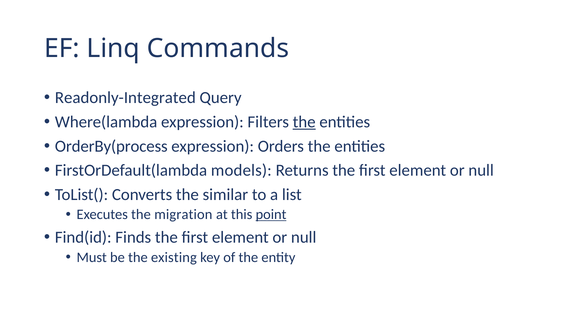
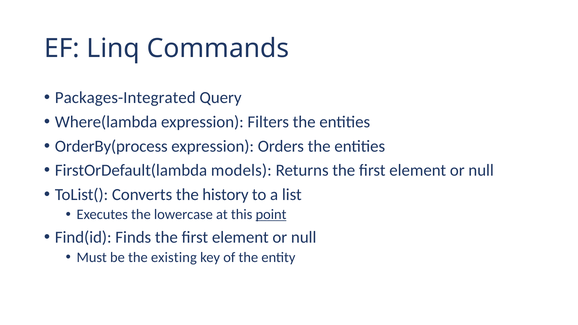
Readonly-Integrated: Readonly-Integrated -> Packages-Integrated
the at (304, 122) underline: present -> none
similar: similar -> history
migration: migration -> lowercase
